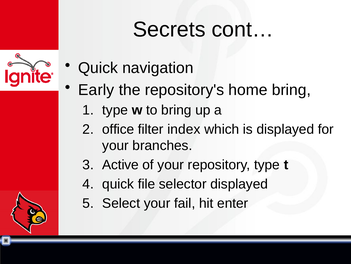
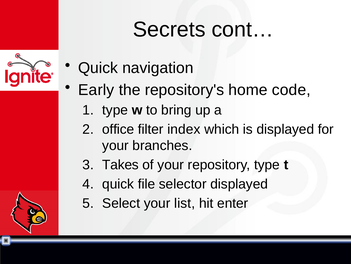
home bring: bring -> code
Active: Active -> Takes
fail: fail -> list
